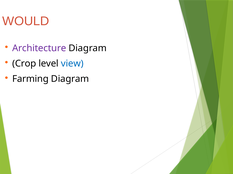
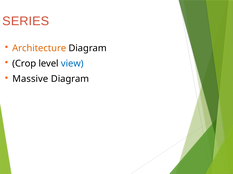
WOULD: WOULD -> SERIES
Architecture colour: purple -> orange
Farming: Farming -> Massive
